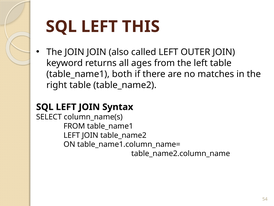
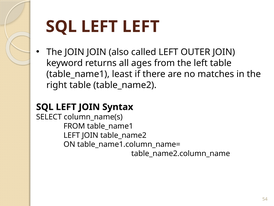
LEFT THIS: THIS -> LEFT
both: both -> least
